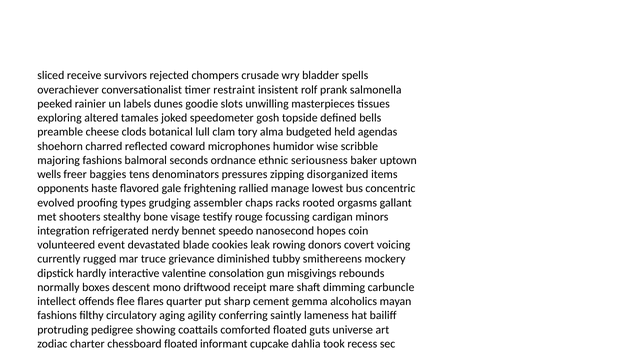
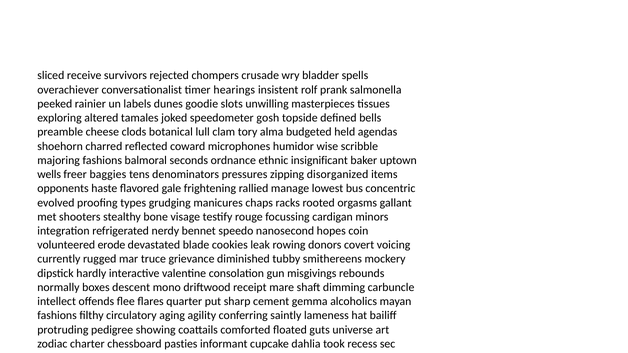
timer restraint: restraint -> hearings
ethnic seriousness: seriousness -> insignificant
grudging assembler: assembler -> manicures
volunteered event: event -> erode
chessboard floated: floated -> pasties
